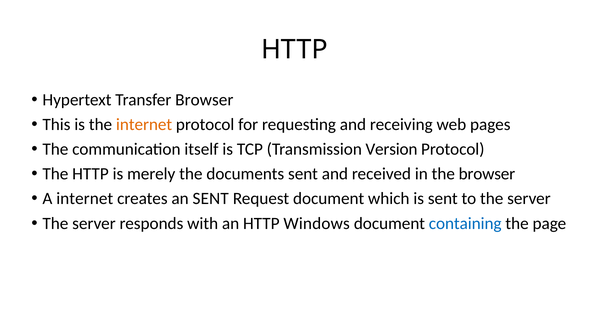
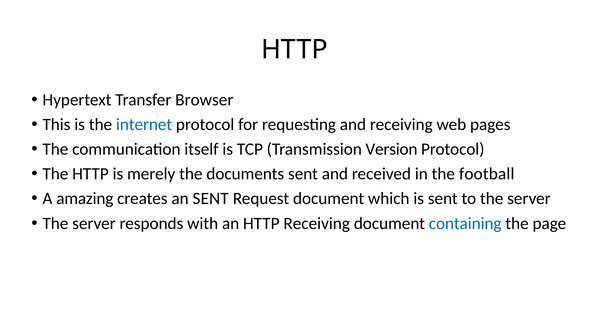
internet at (144, 124) colour: orange -> blue
the browser: browser -> football
A internet: internet -> amazing
HTTP Windows: Windows -> Receiving
